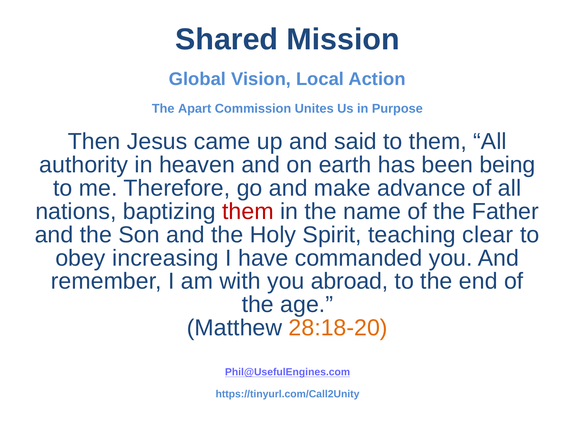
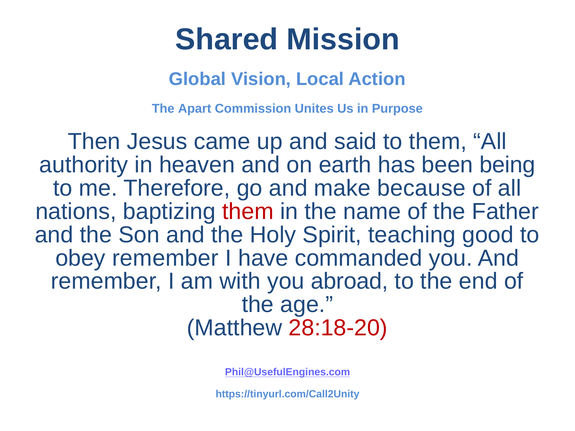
advance: advance -> because
clear: clear -> good
obey increasing: increasing -> remember
28:18-20 colour: orange -> red
